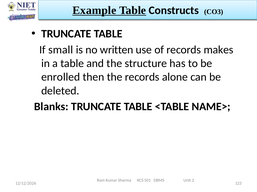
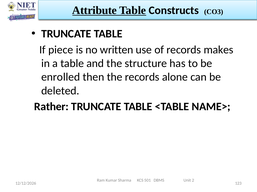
Example: Example -> Attribute
small: small -> piece
Blanks: Blanks -> Rather
